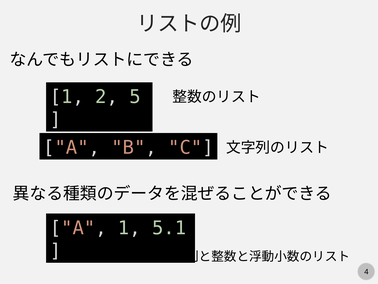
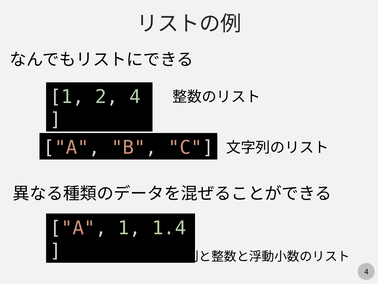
2 5: 5 -> 4
5.1: 5.1 -> 1.4
